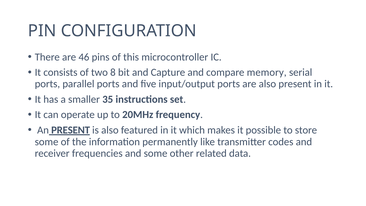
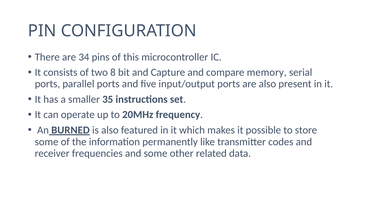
46: 46 -> 34
An PRESENT: PRESENT -> BURNED
